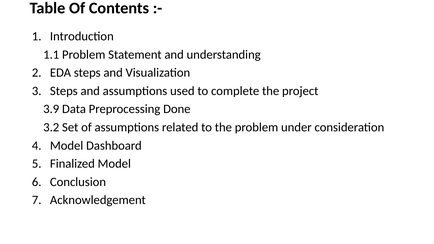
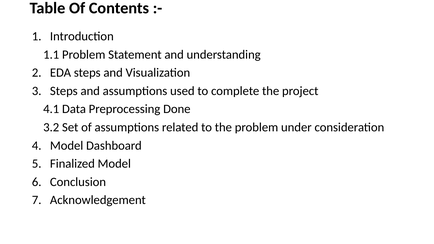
3.9: 3.9 -> 4.1
